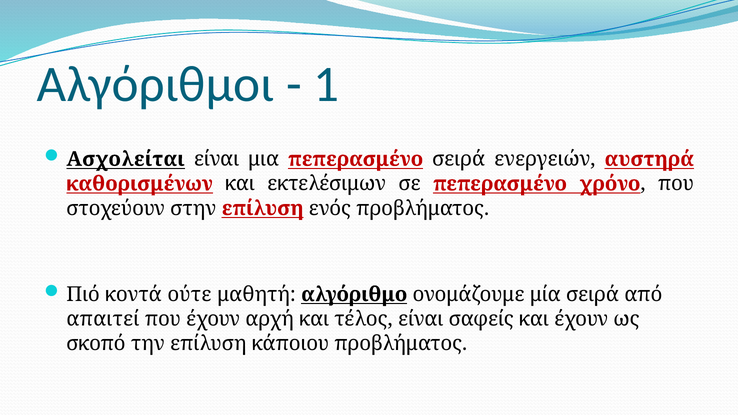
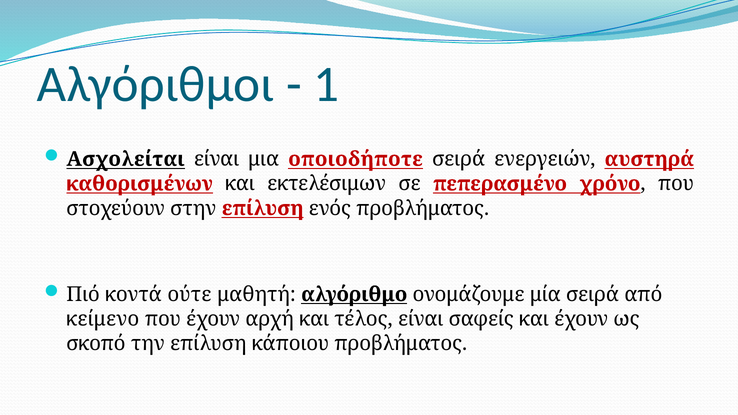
μια πεπερασμένο: πεπερασμένο -> οποιοδήποτε
απαιτεί: απαιτεί -> κείμενο
